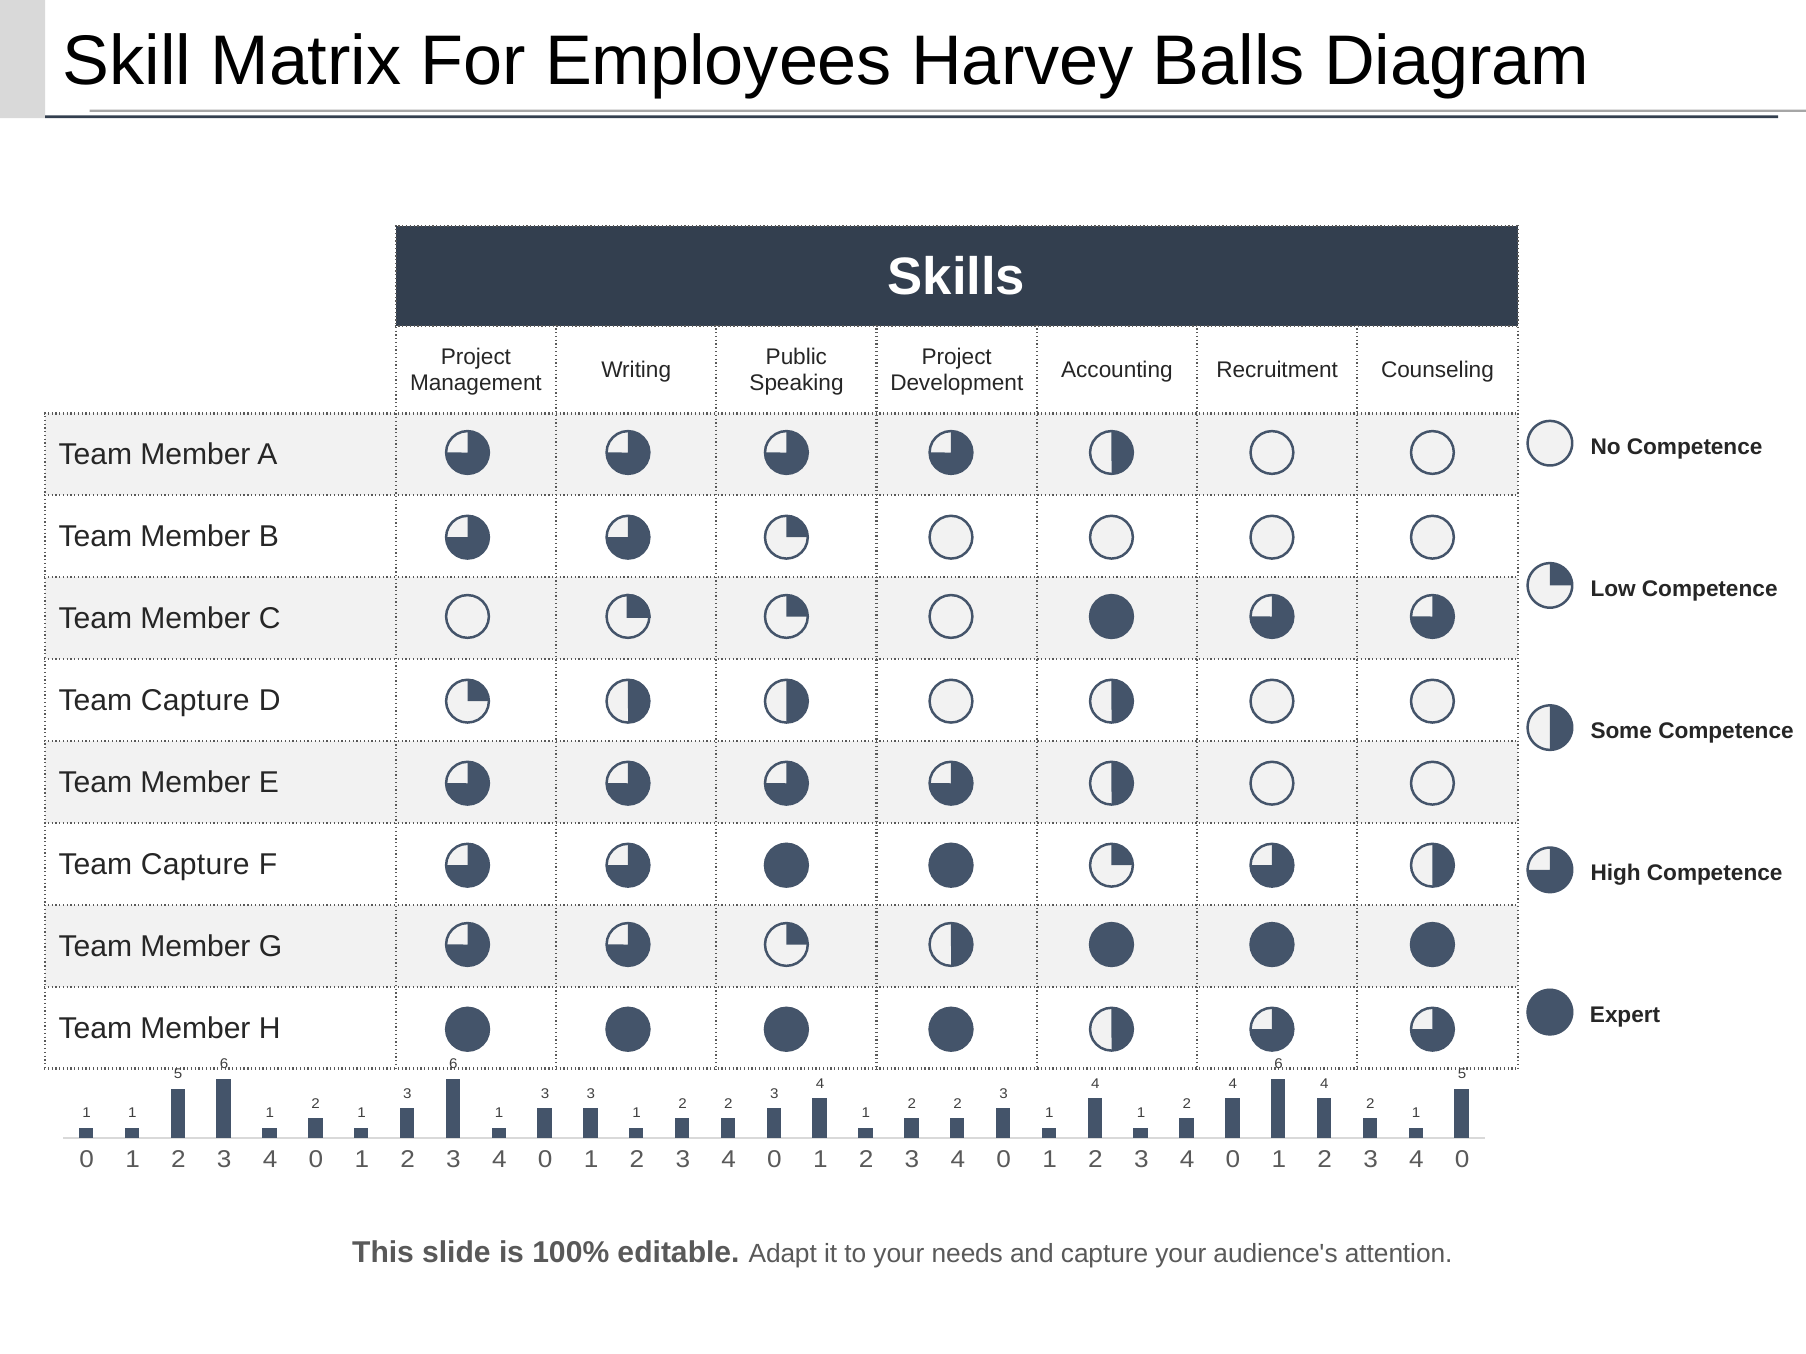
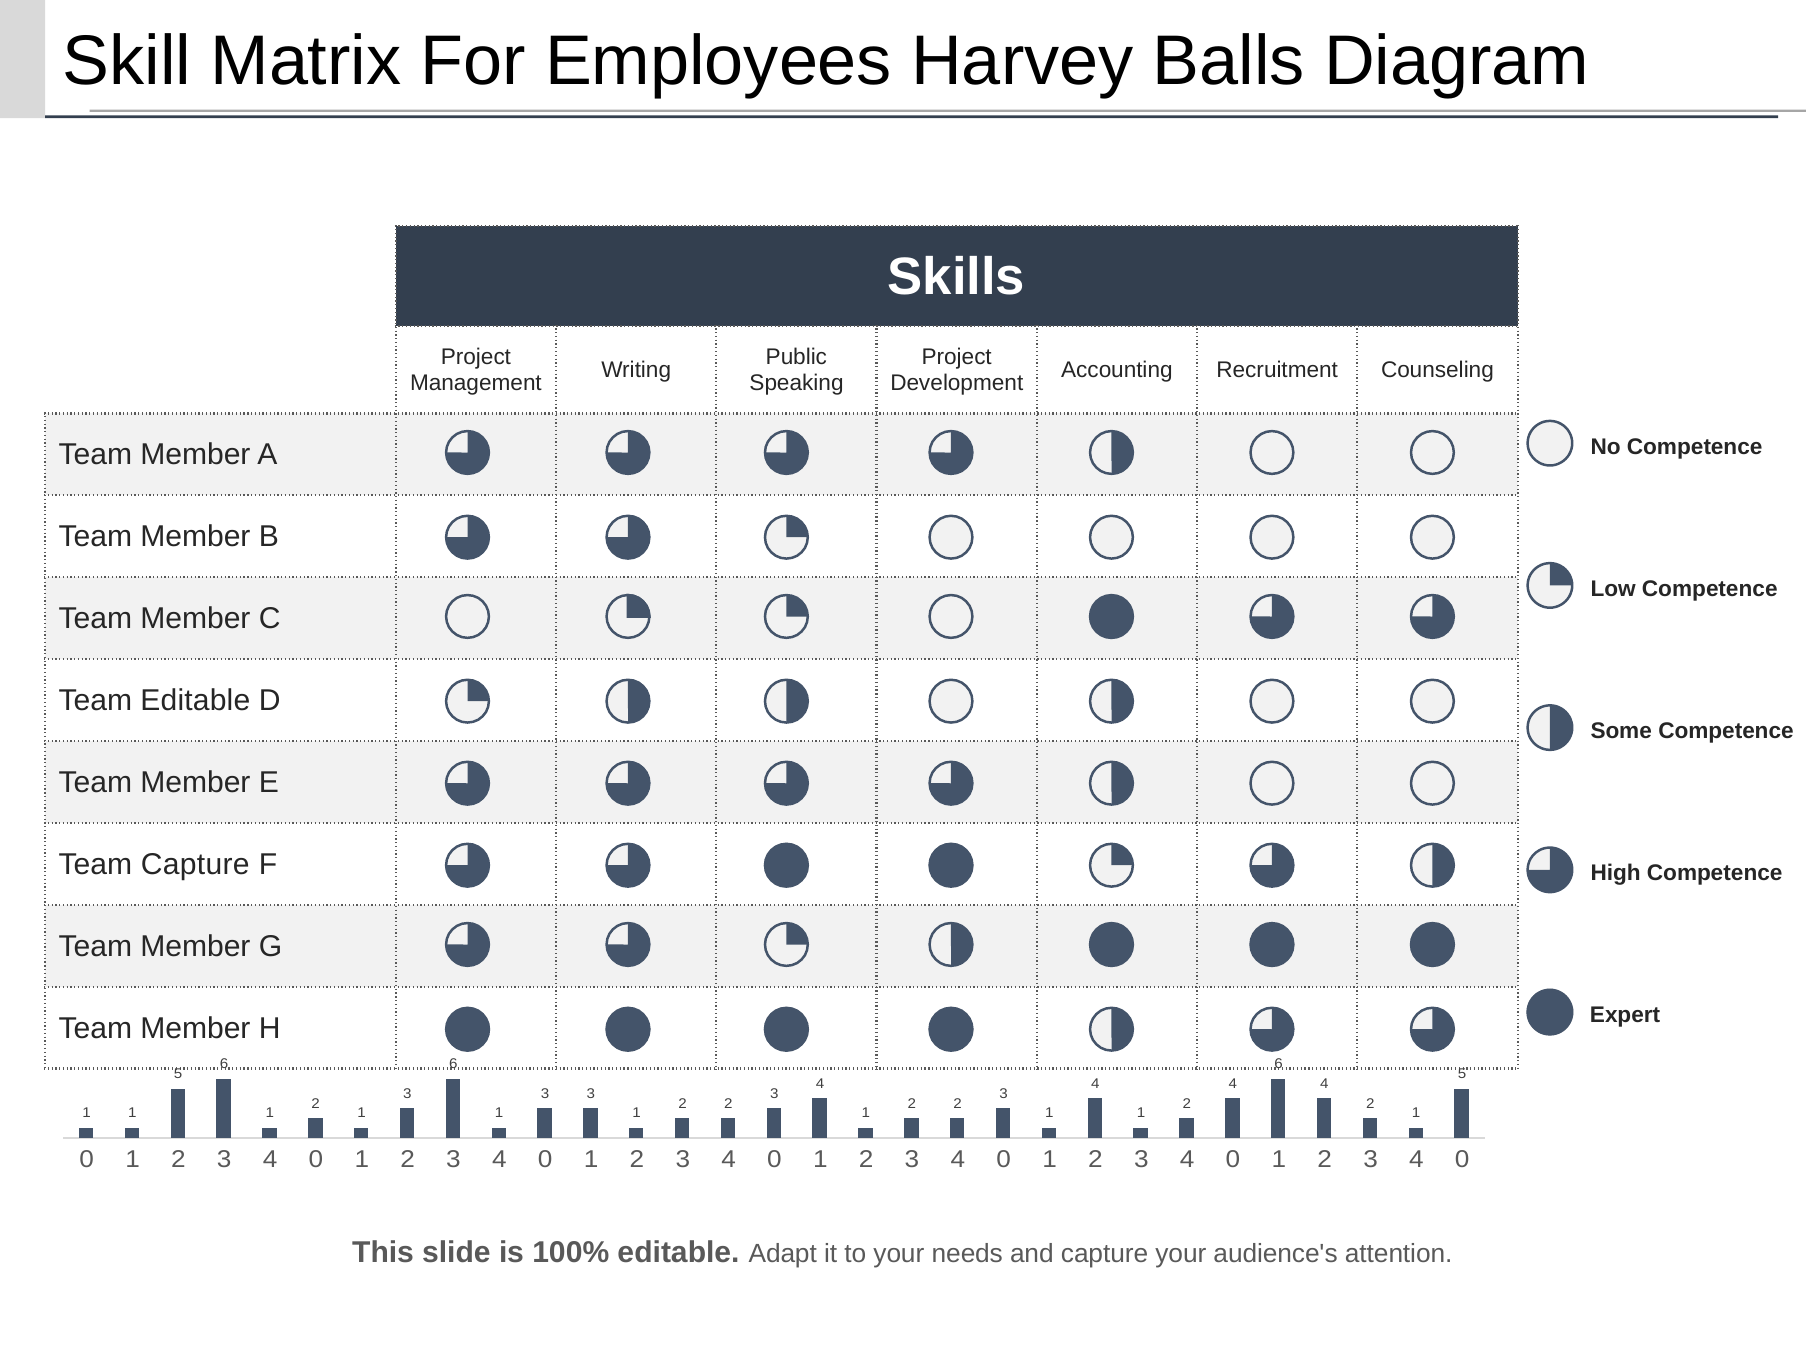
Capture at (195, 701): Capture -> Editable
